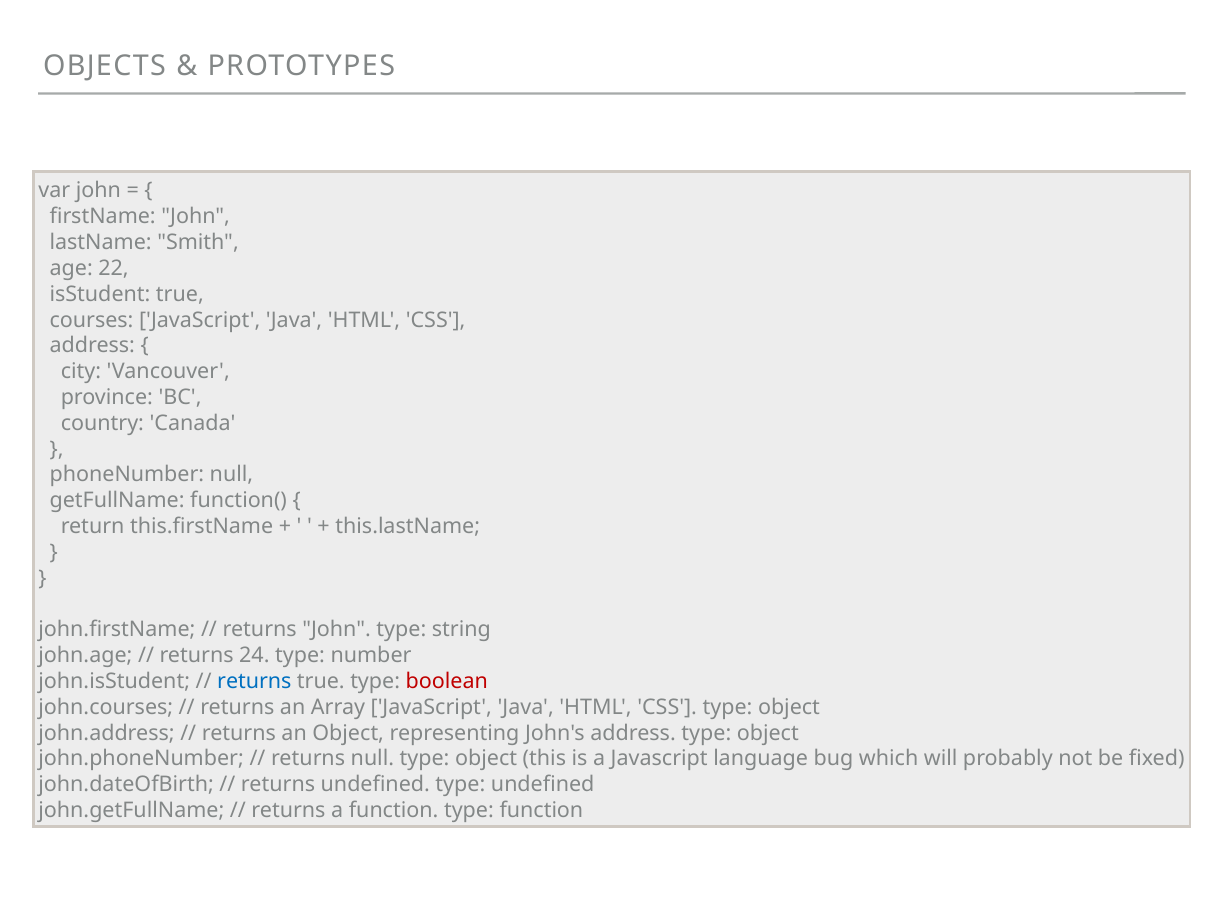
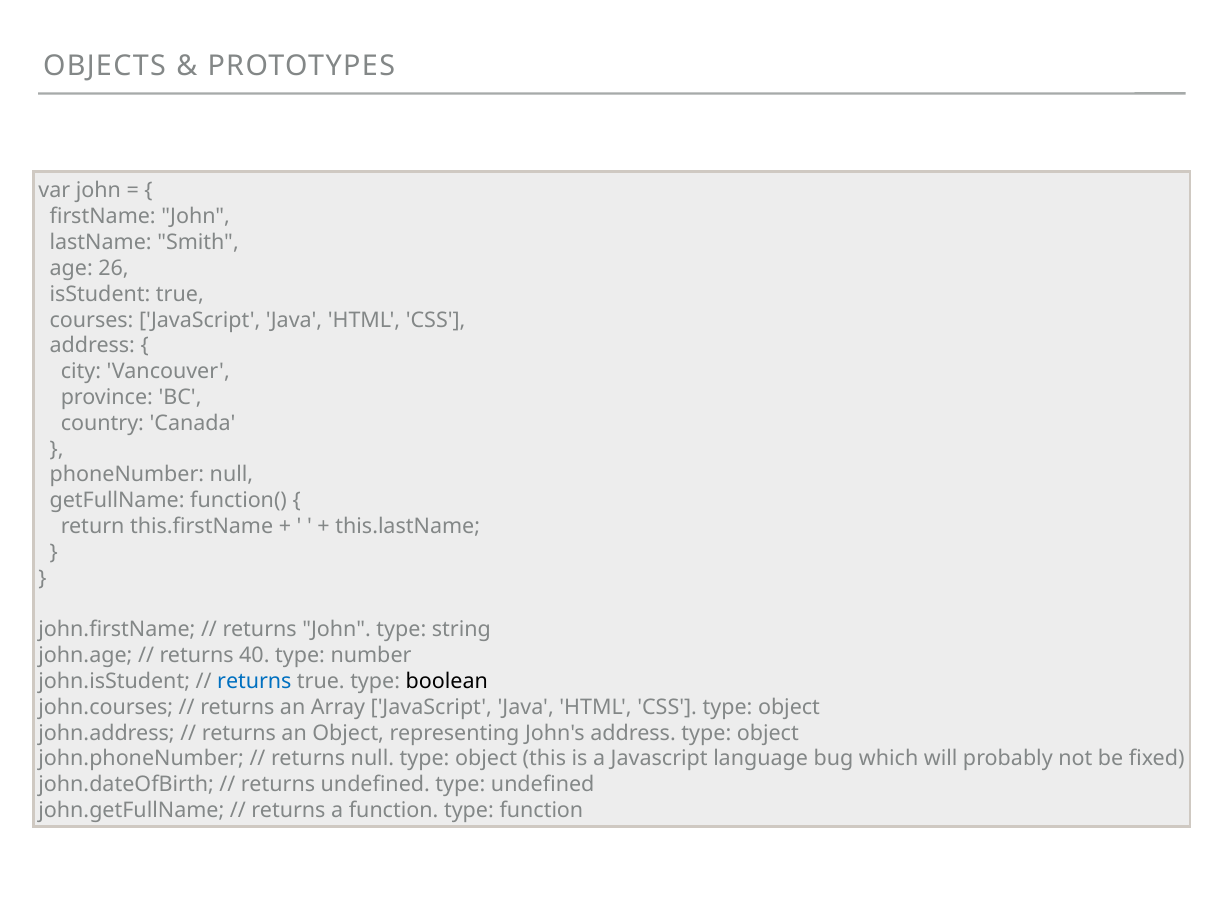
22: 22 -> 26
24: 24 -> 40
boolean colour: red -> black
